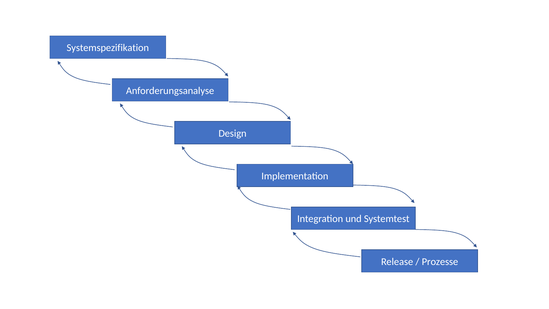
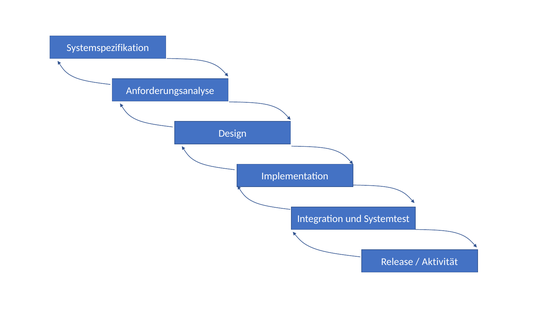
Prozesse: Prozesse -> Aktivität
